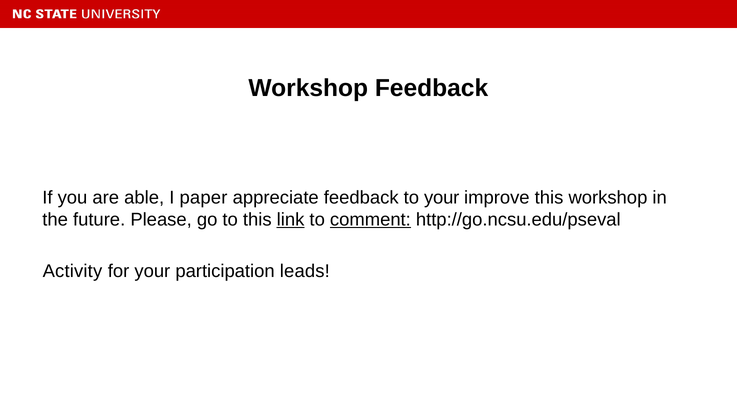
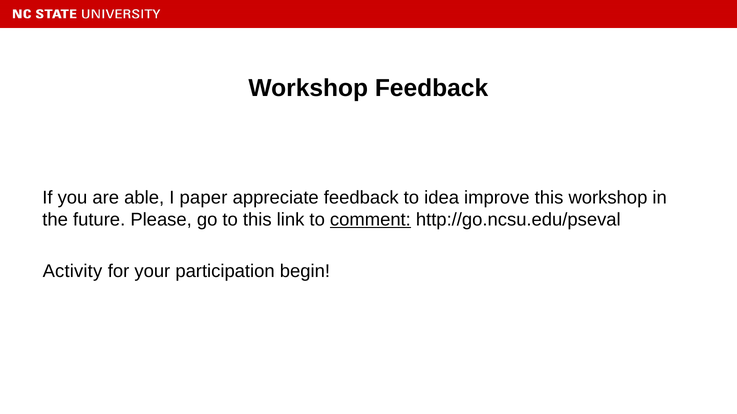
to your: your -> idea
link underline: present -> none
leads: leads -> begin
